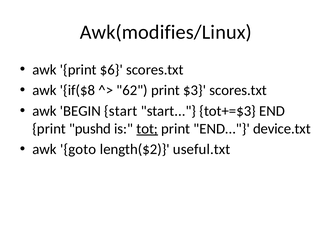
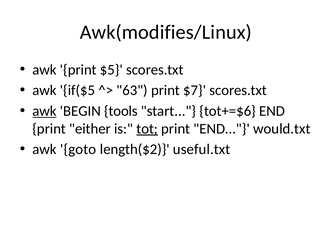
$6: $6 -> $5
if($8: if($8 -> if($5
62: 62 -> 63
$3: $3 -> $7
awk at (44, 111) underline: none -> present
BEGIN start: start -> tools
tot+=$3: tot+=$3 -> tot+=$6
pushd: pushd -> either
device.txt: device.txt -> would.txt
